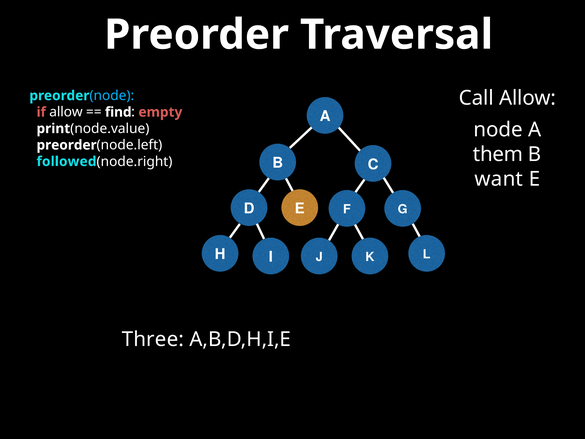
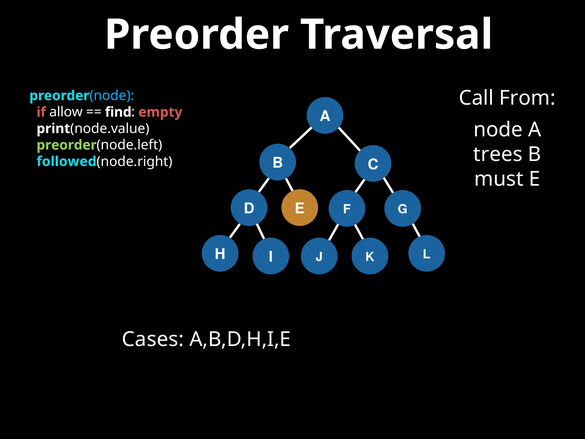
Call Allow: Allow -> From
preorder at (67, 145) colour: white -> light green
them: them -> trees
want: want -> must
Three: Three -> Cases
